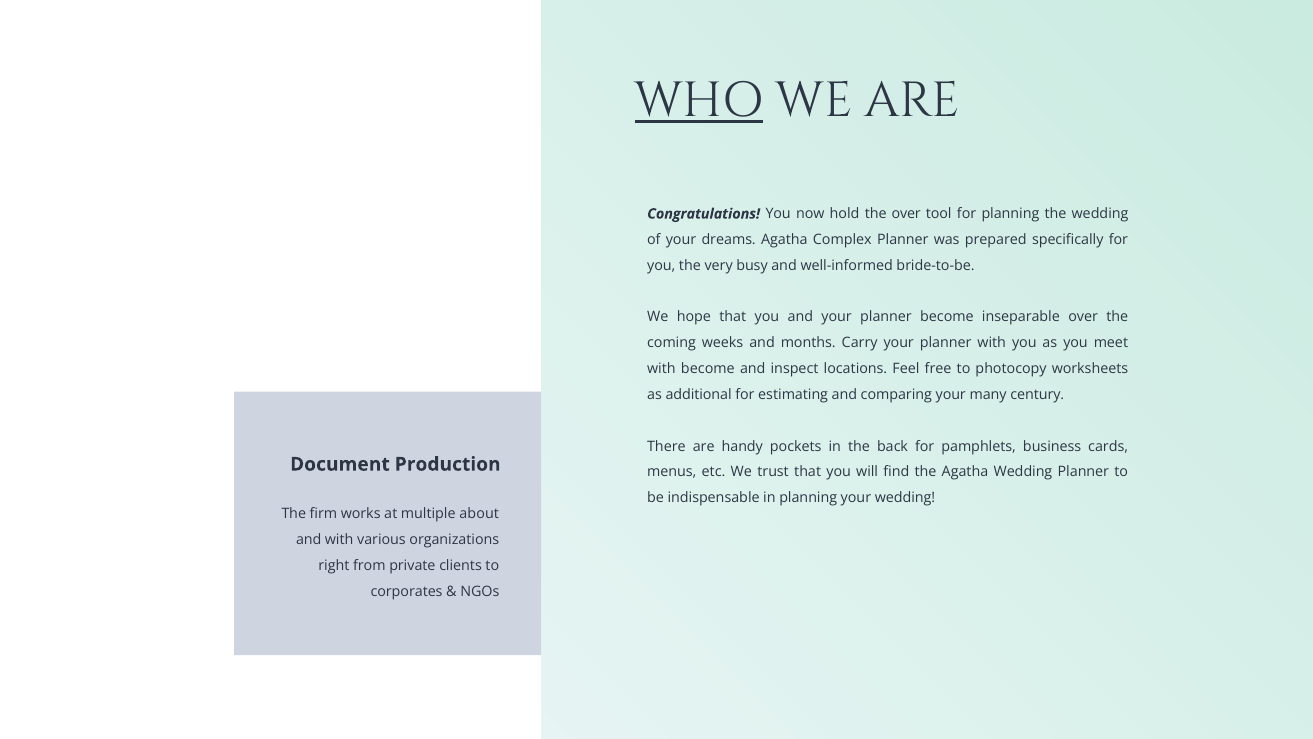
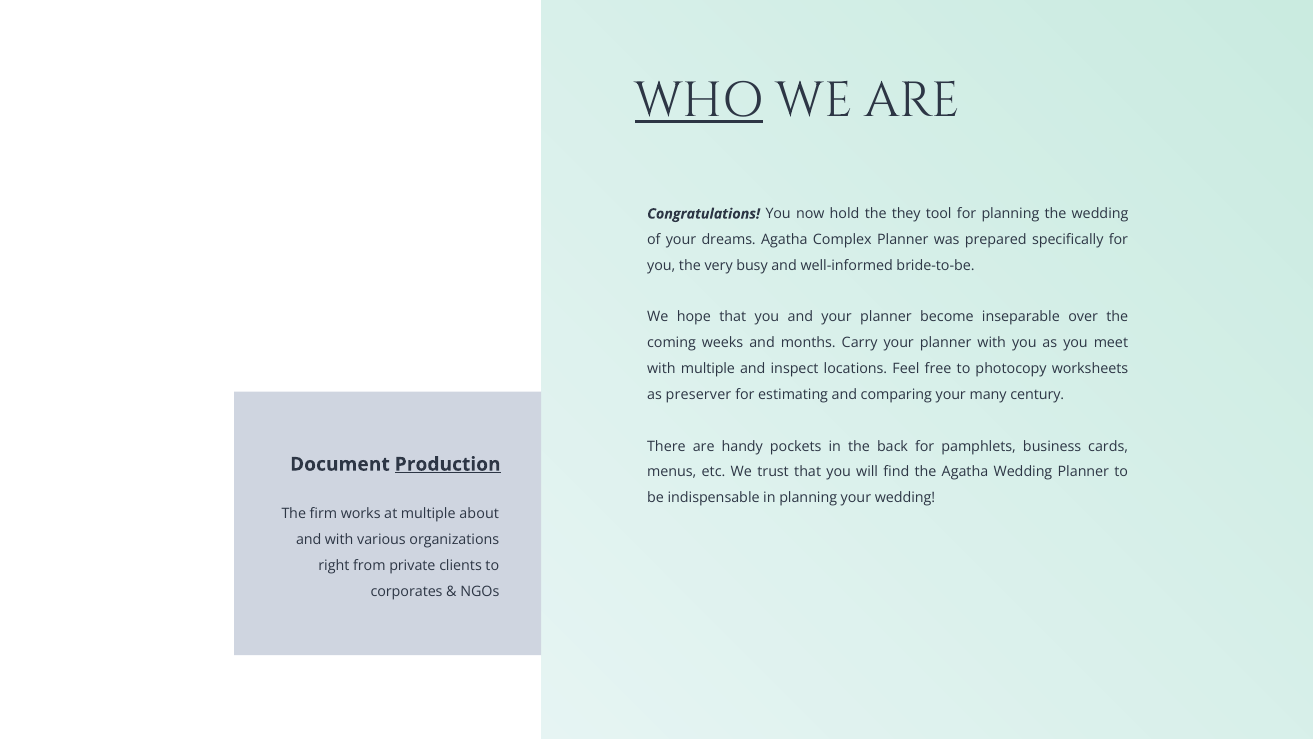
the over: over -> they
with become: become -> multiple
additional: additional -> preserver
Production underline: none -> present
